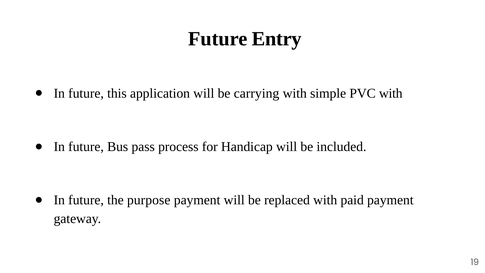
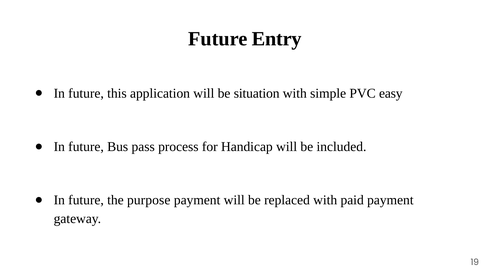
carrying: carrying -> situation
PVC with: with -> easy
